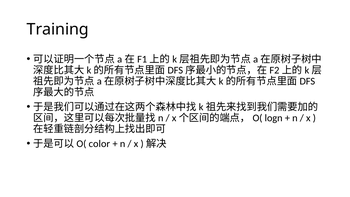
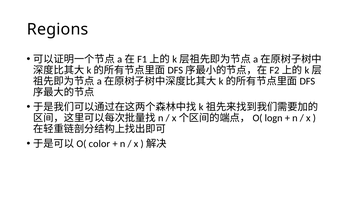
Training: Training -> Regions
